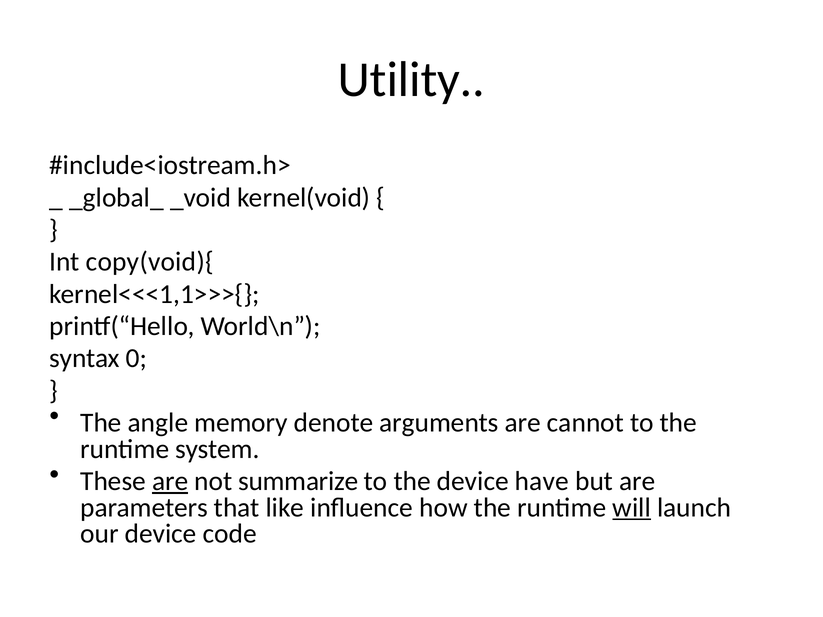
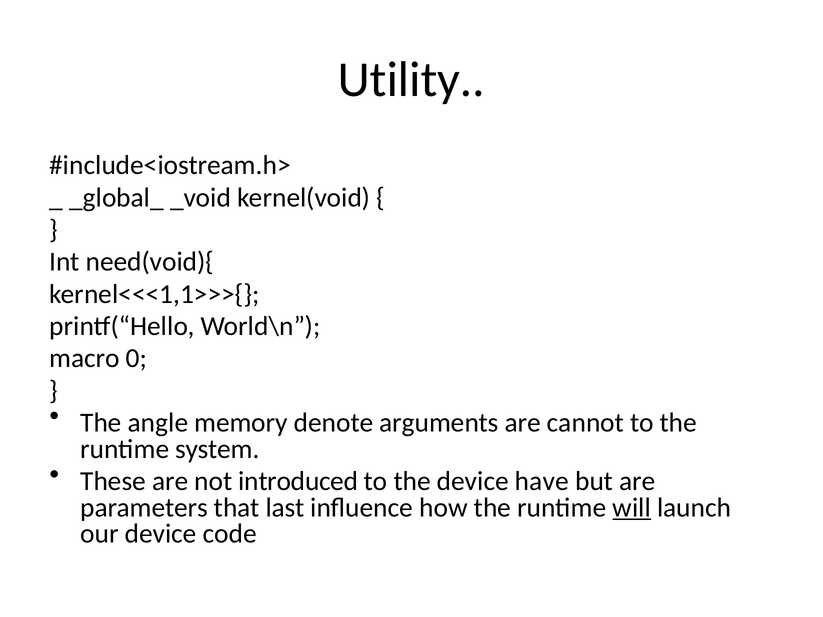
copy(void){: copy(void){ -> need(void){
syntax: syntax -> macro
are at (170, 481) underline: present -> none
summarize: summarize -> introduced
like: like -> last
